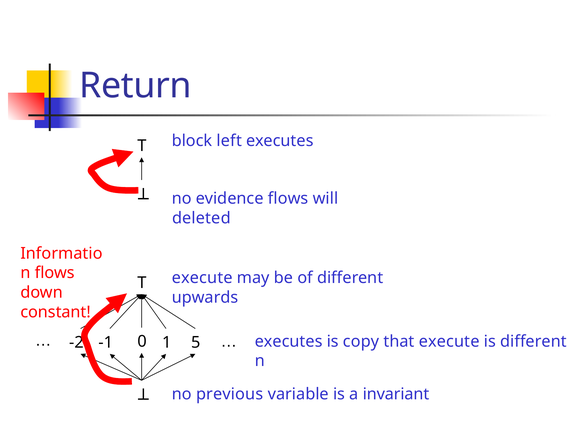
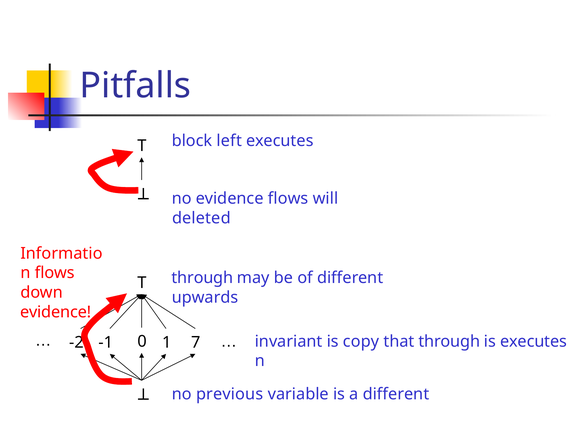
Return: Return -> Pitfalls
execute at (202, 277): execute -> through
constant at (56, 312): constant -> evidence
executes at (289, 341): executes -> invariant
that execute: execute -> through
is different: different -> executes
5: 5 -> 7
a invariant: invariant -> different
